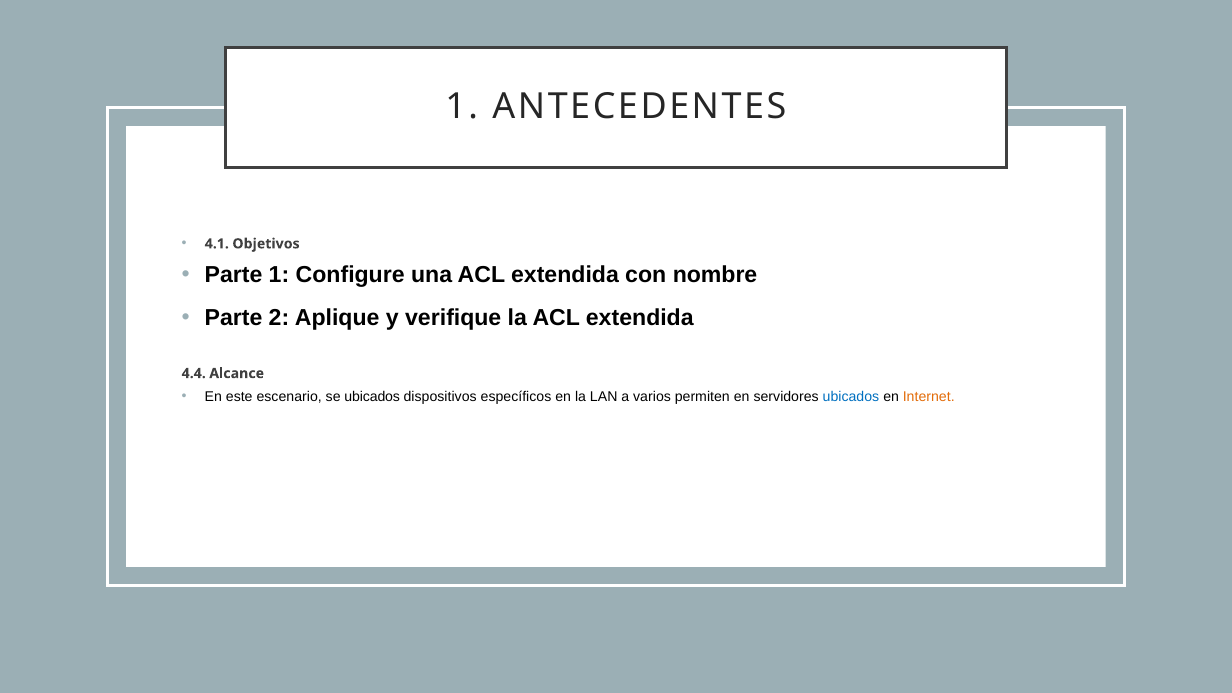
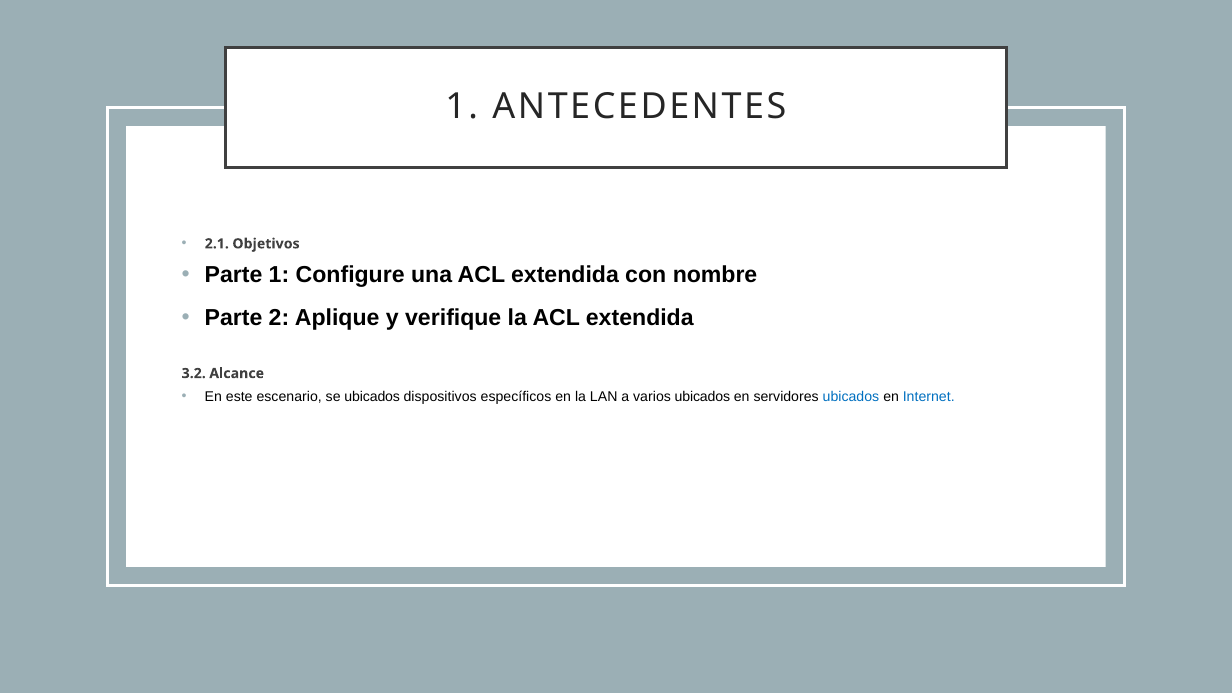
4.1: 4.1 -> 2.1
4.4: 4.4 -> 3.2
varios permiten: permiten -> ubicados
Internet colour: orange -> blue
